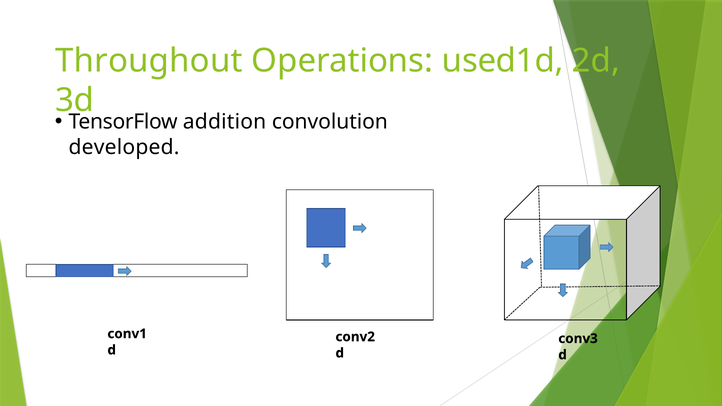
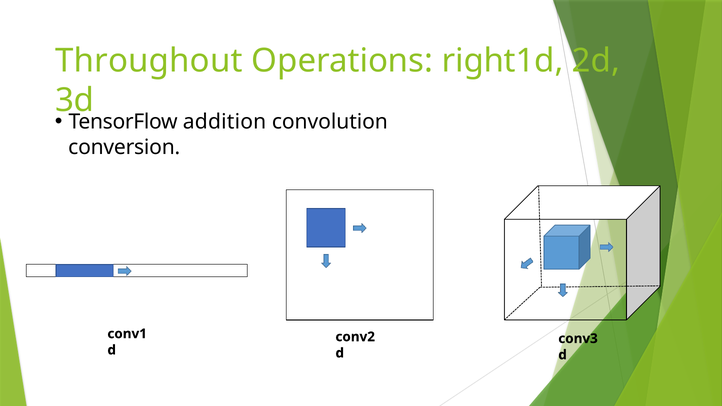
used1d: used1d -> right1d
developed: developed -> conversion
